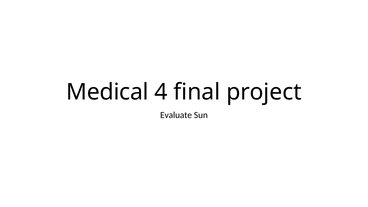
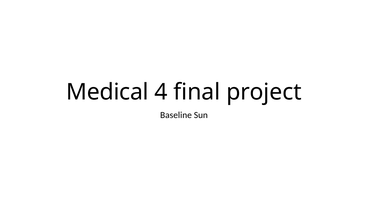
Evaluate: Evaluate -> Baseline
